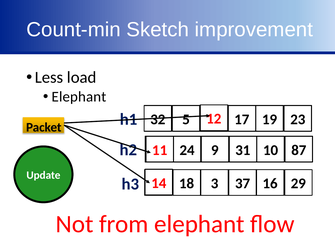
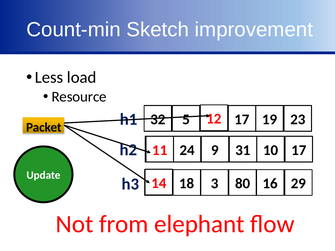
Elephant at (79, 97): Elephant -> Resource
10 87: 87 -> 17
37: 37 -> 80
